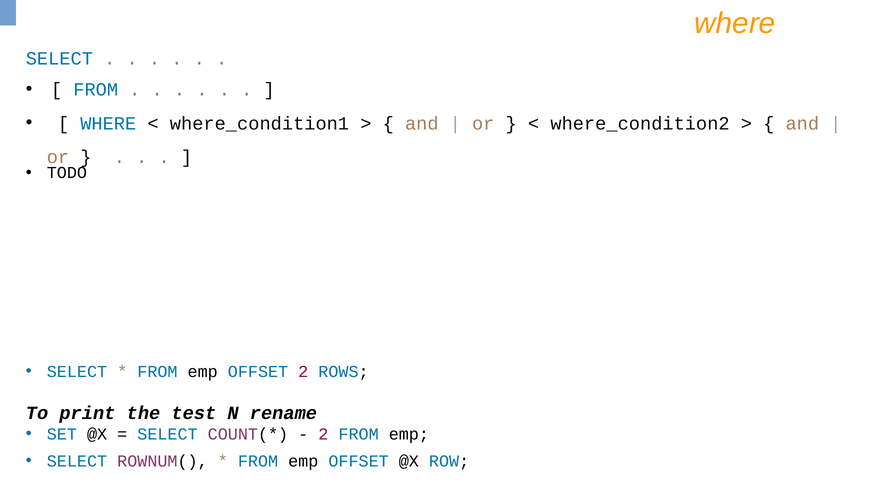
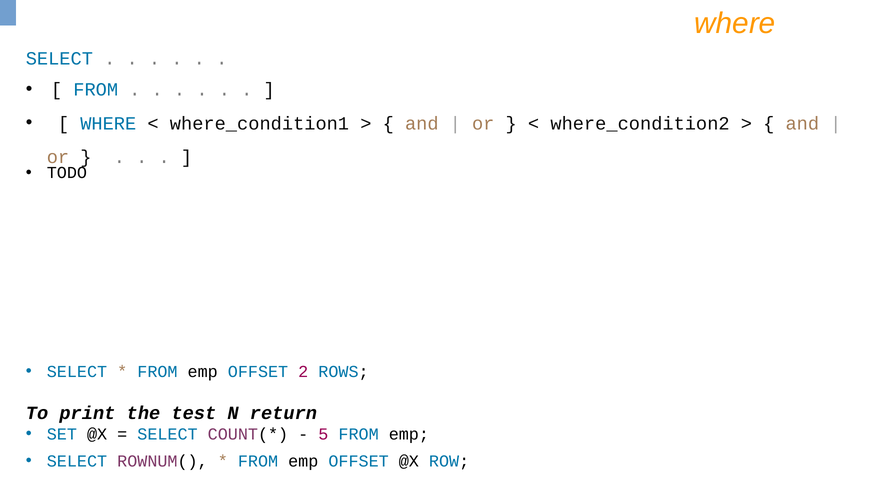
rename: rename -> return
2 at (323, 434): 2 -> 5
